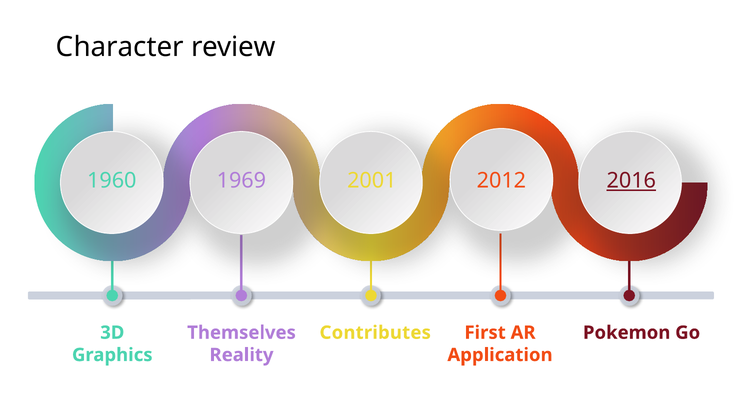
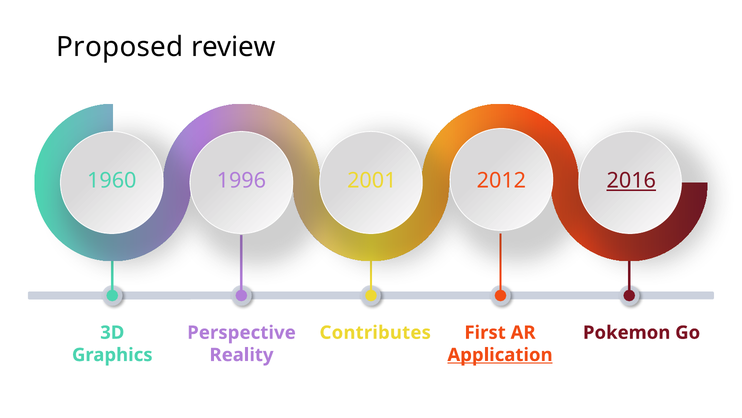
Character: Character -> Proposed
1969: 1969 -> 1996
Themselves: Themselves -> Perspective
Application underline: none -> present
